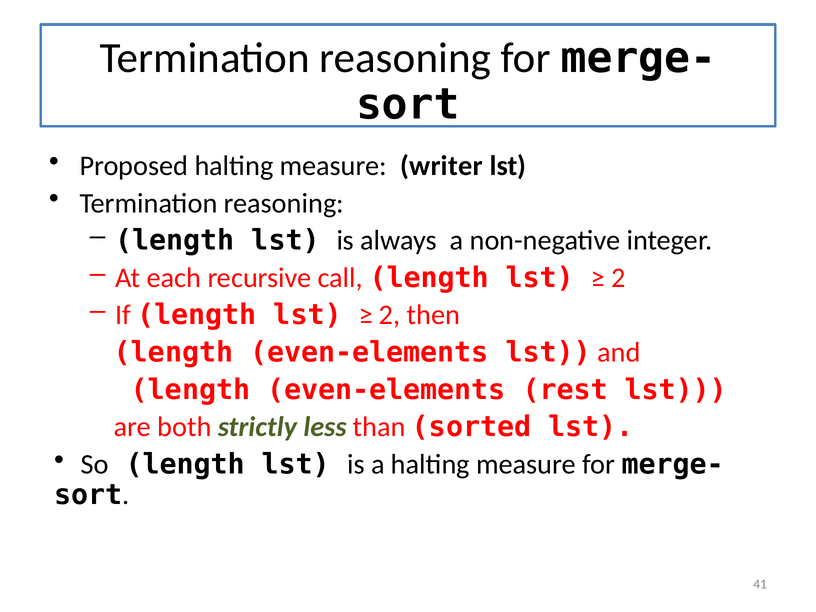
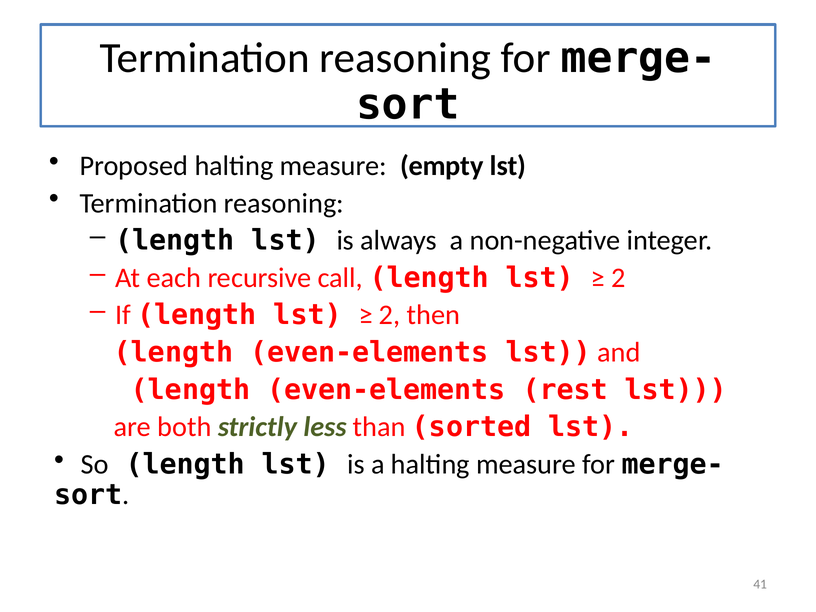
writer: writer -> empty
